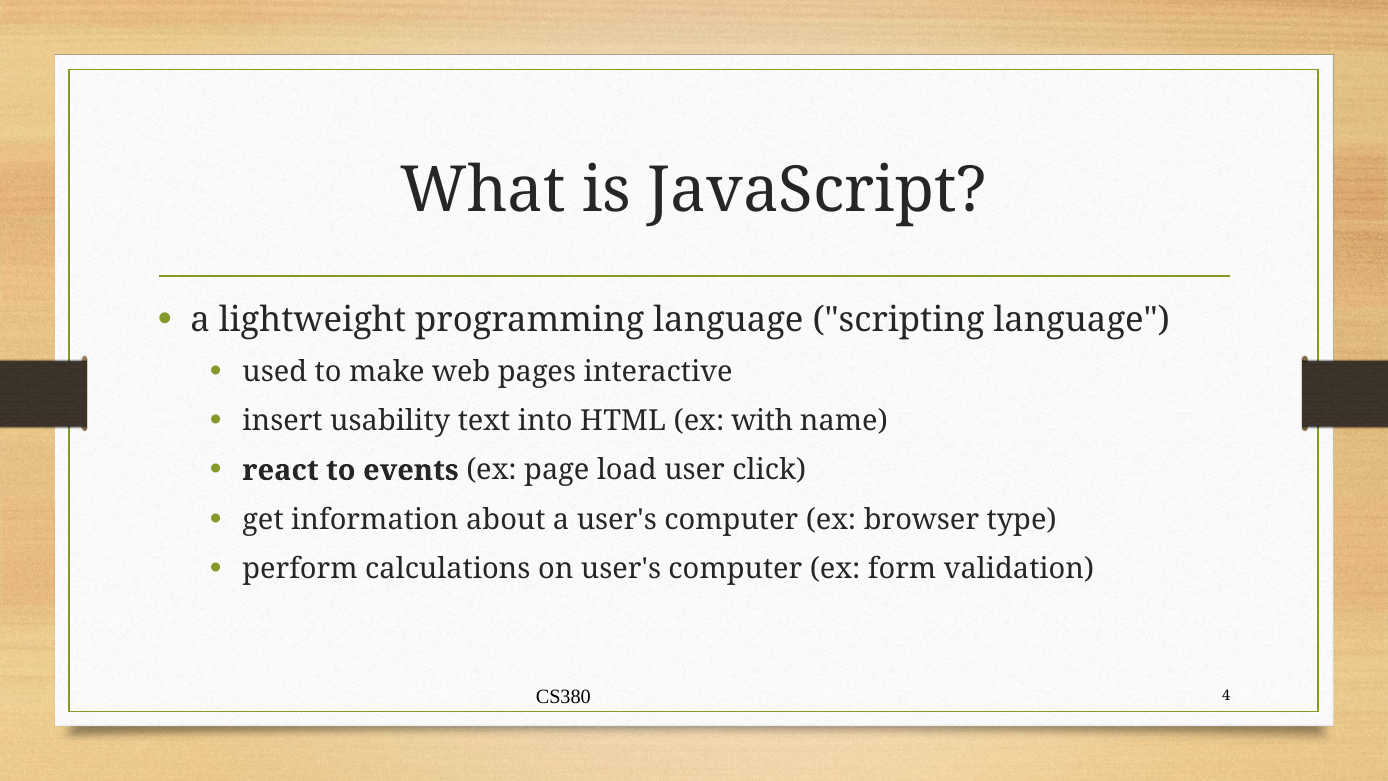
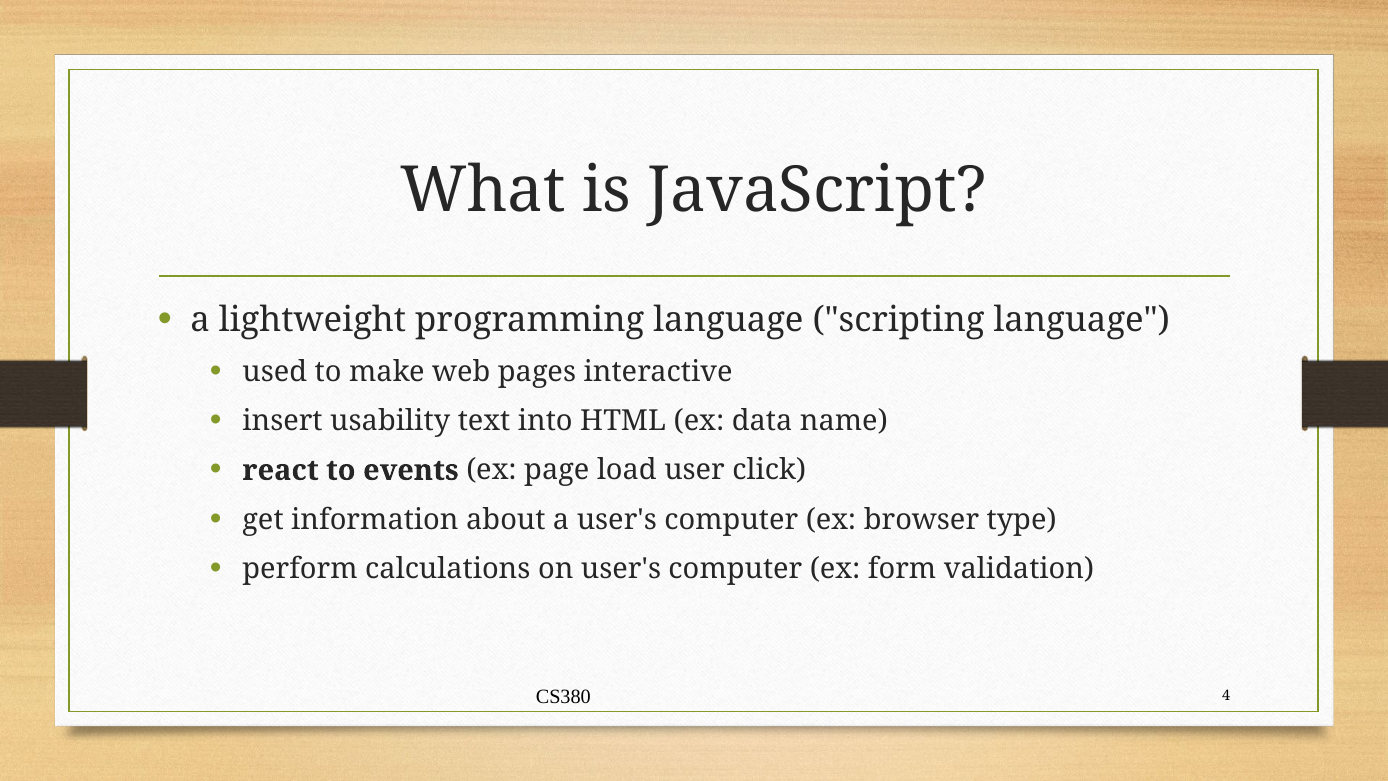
with: with -> data
